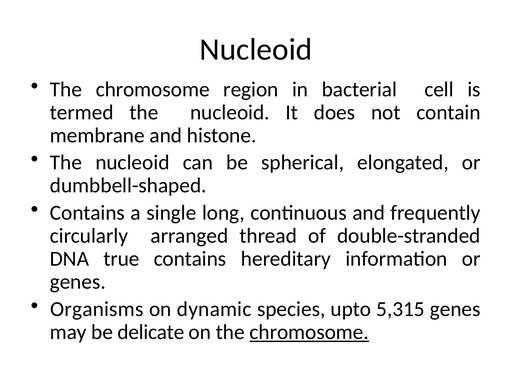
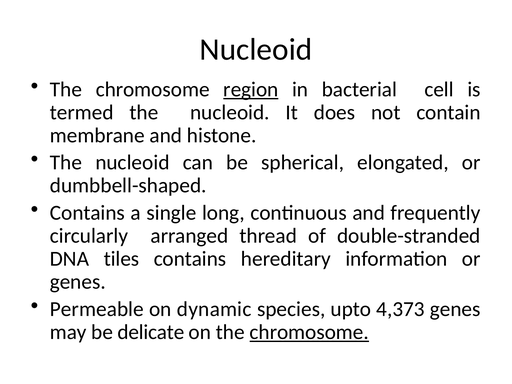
region underline: none -> present
true: true -> tiles
Organisms: Organisms -> Permeable
5,315: 5,315 -> 4,373
